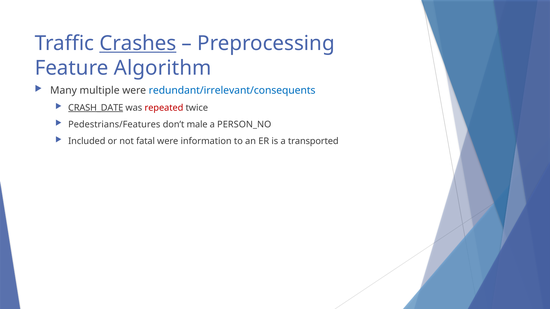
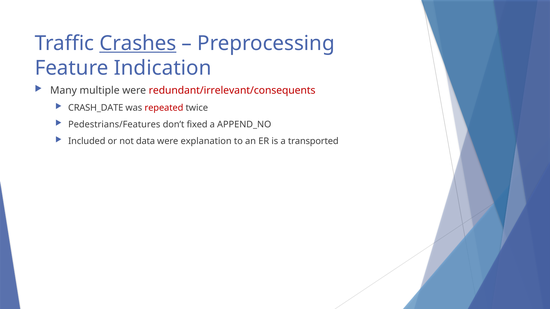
Algorithm: Algorithm -> Indication
redundant/irrelevant/consequents colour: blue -> red
CRASH_DATE underline: present -> none
male: male -> fixed
PERSON_NO: PERSON_NO -> APPEND_NO
fatal: fatal -> data
information: information -> explanation
